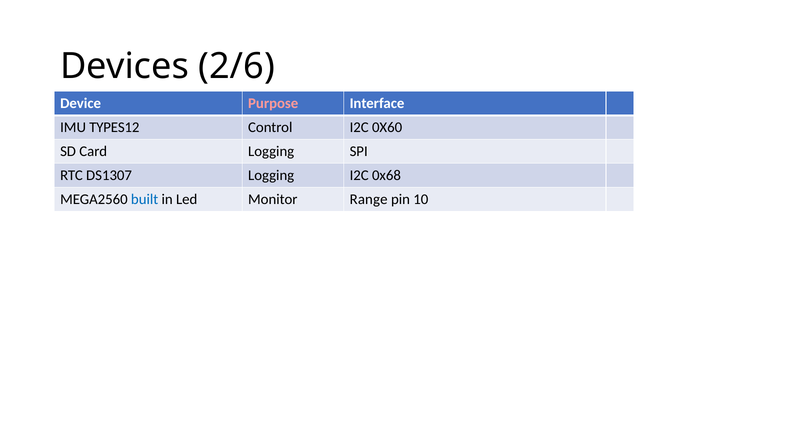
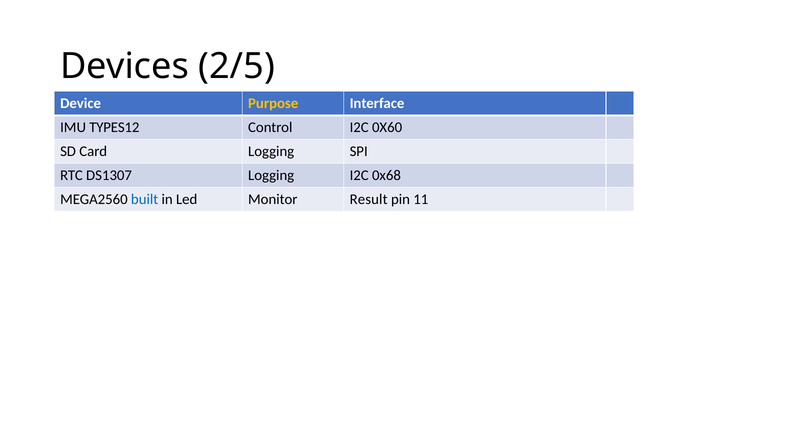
2/6: 2/6 -> 2/5
Purpose colour: pink -> yellow
Range: Range -> Result
10: 10 -> 11
